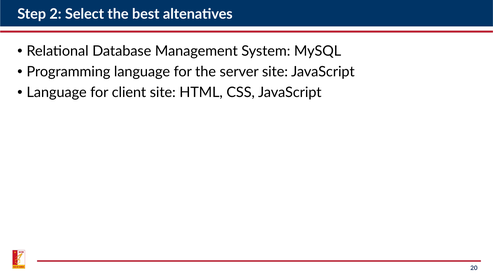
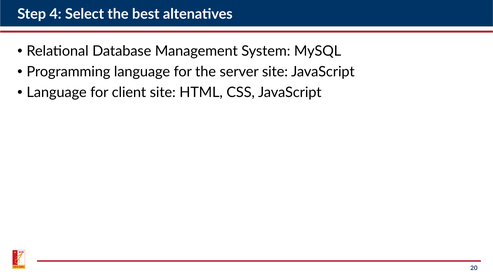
2: 2 -> 4
